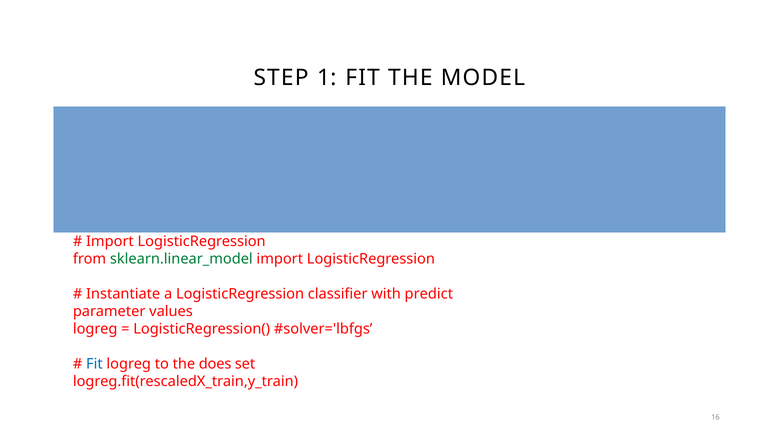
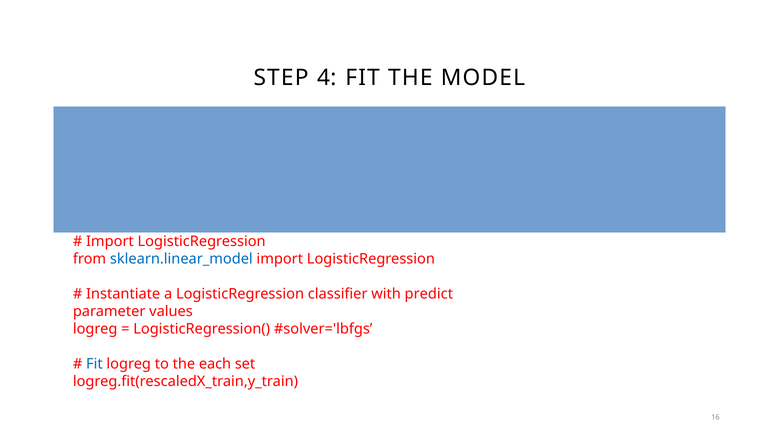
1: 1 -> 4
sklearn.linear_model colour: green -> blue
does: does -> each
